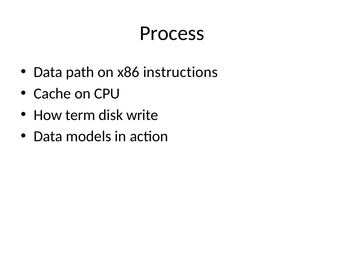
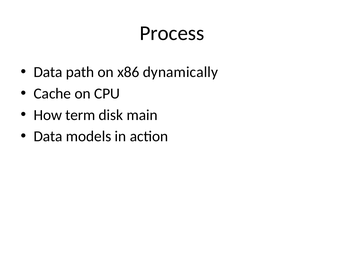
instructions: instructions -> dynamically
write: write -> main
